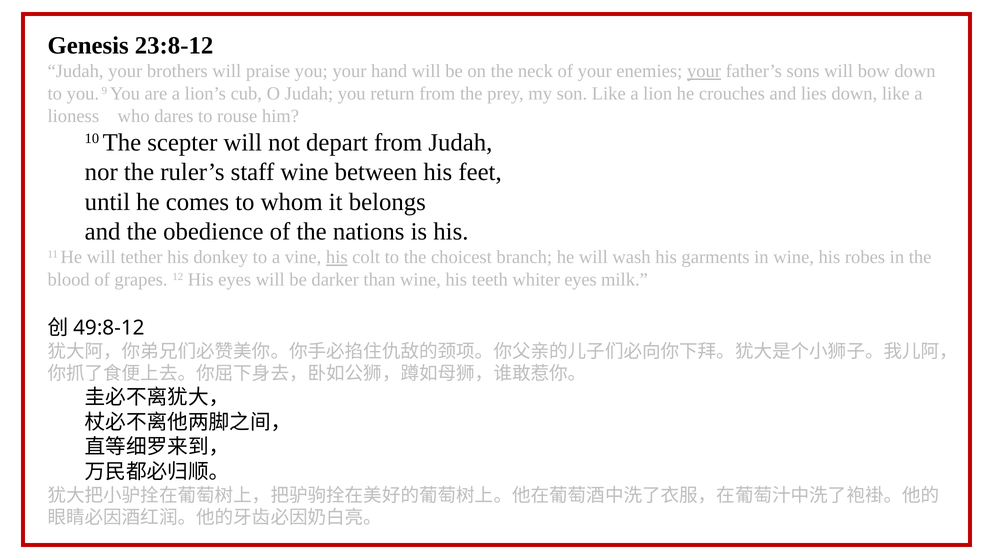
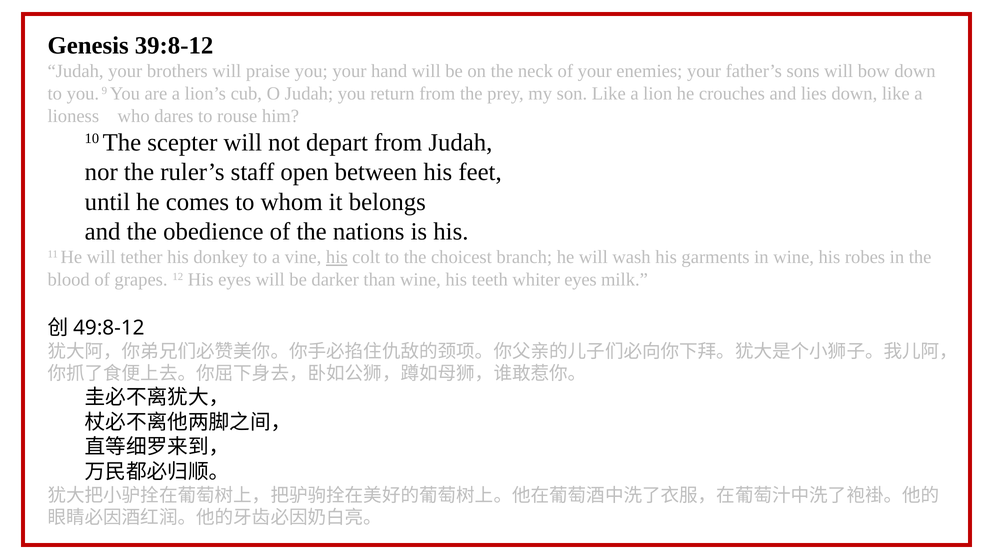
23:8-12: 23:8-12 -> 39:8-12
your at (704, 71) underline: present -> none
staff wine: wine -> open
